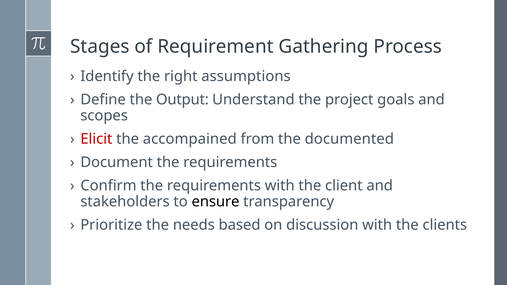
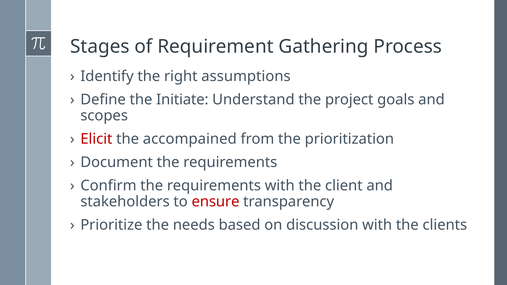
Output: Output -> Initiate
documented: documented -> prioritization
ensure colour: black -> red
